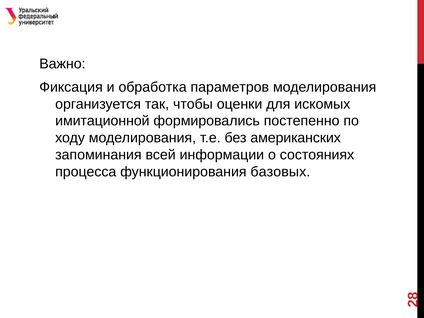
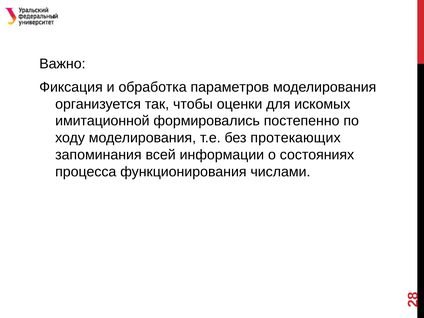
американских: американских -> протекающих
базовых: базовых -> числами
